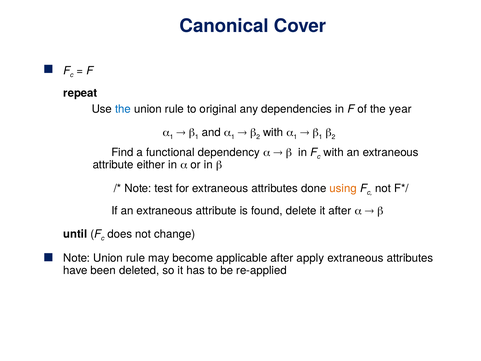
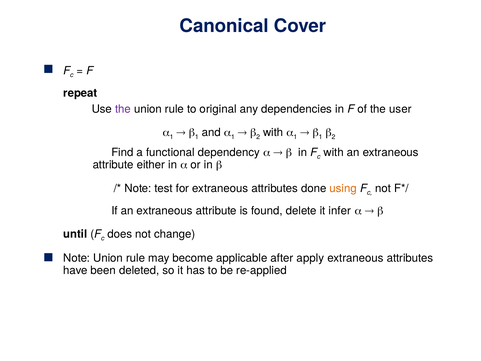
the at (123, 109) colour: blue -> purple
year: year -> user
it after: after -> infer
